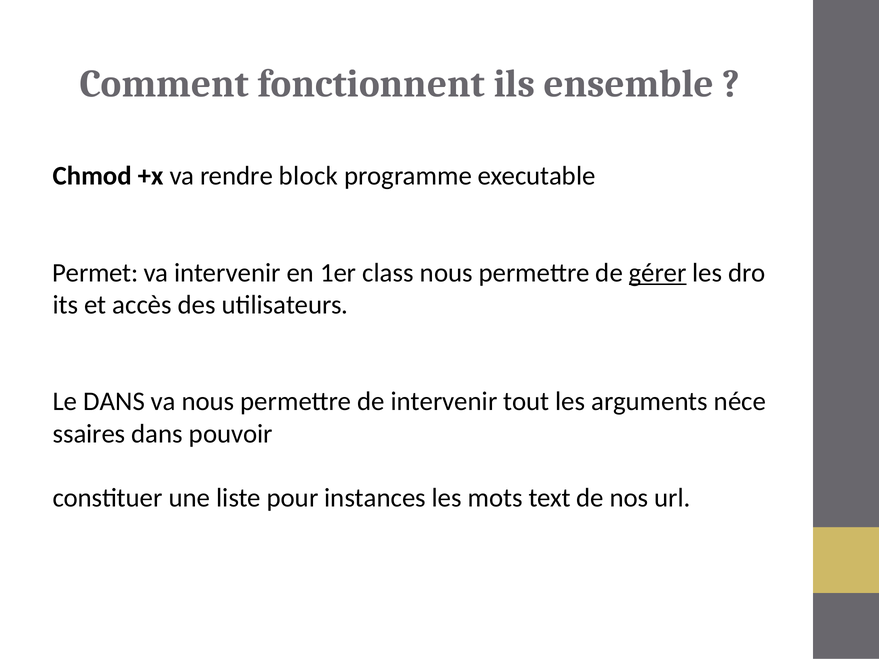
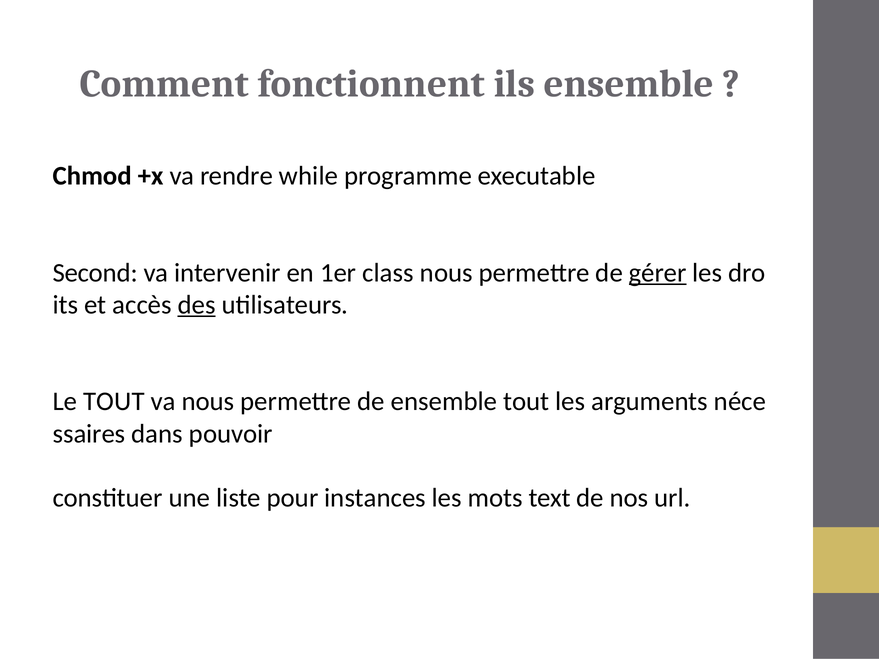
block: block -> while
Permet: Permet -> Second
des underline: none -> present
Le DANS: DANS -> TOUT
de intervenir: intervenir -> ensemble
